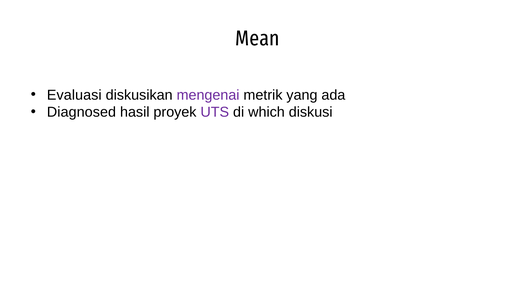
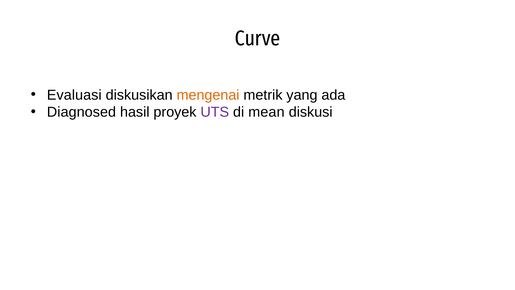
Mean: Mean -> Curve
mengenai colour: purple -> orange
which: which -> mean
